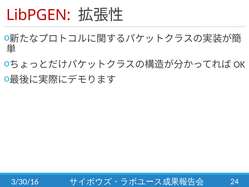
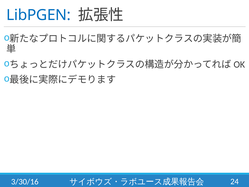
LibPGEN colour: red -> blue
